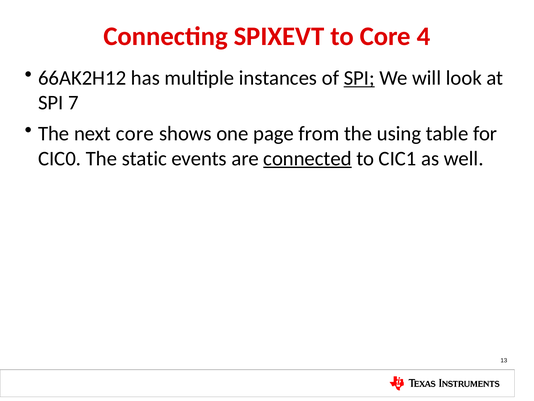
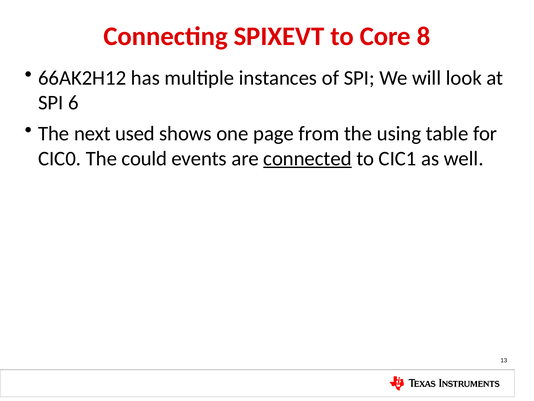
4: 4 -> 8
SPI at (359, 78) underline: present -> none
7: 7 -> 6
next core: core -> used
static: static -> could
